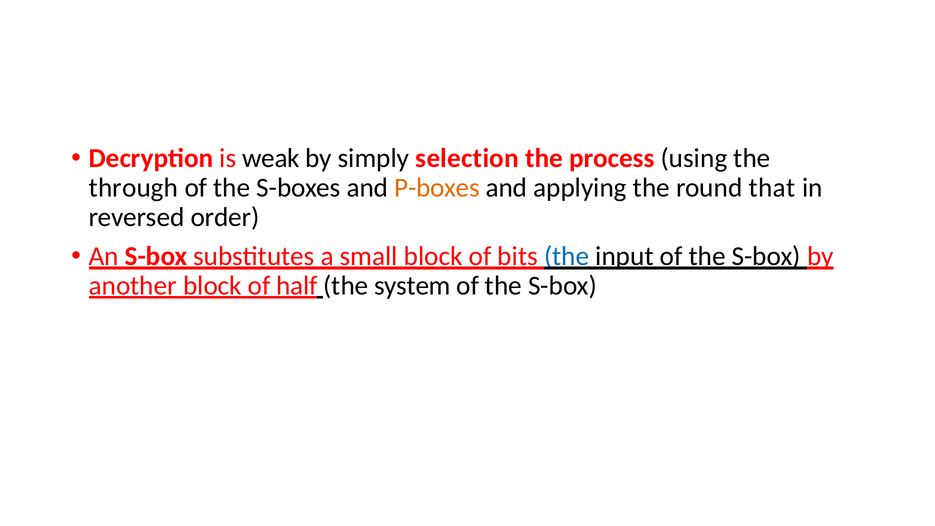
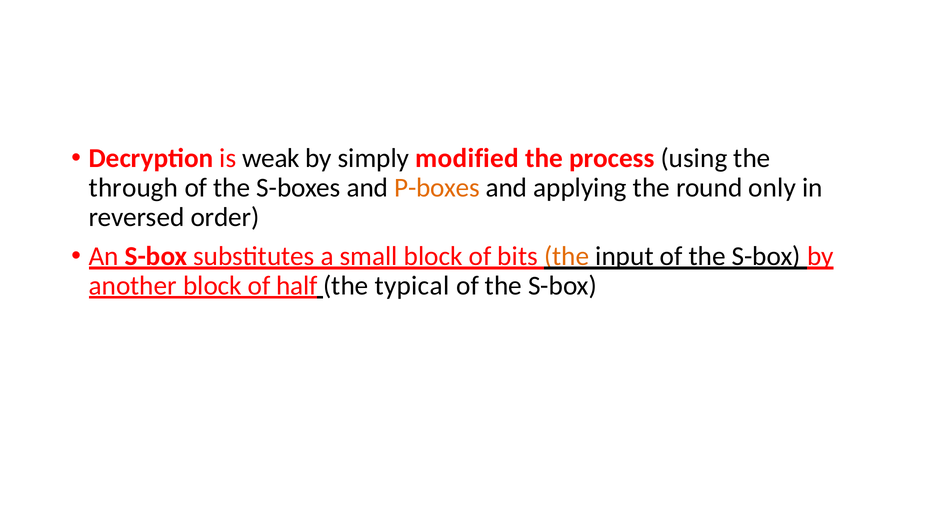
selection: selection -> modified
that: that -> only
the at (567, 256) colour: blue -> orange
system: system -> typical
